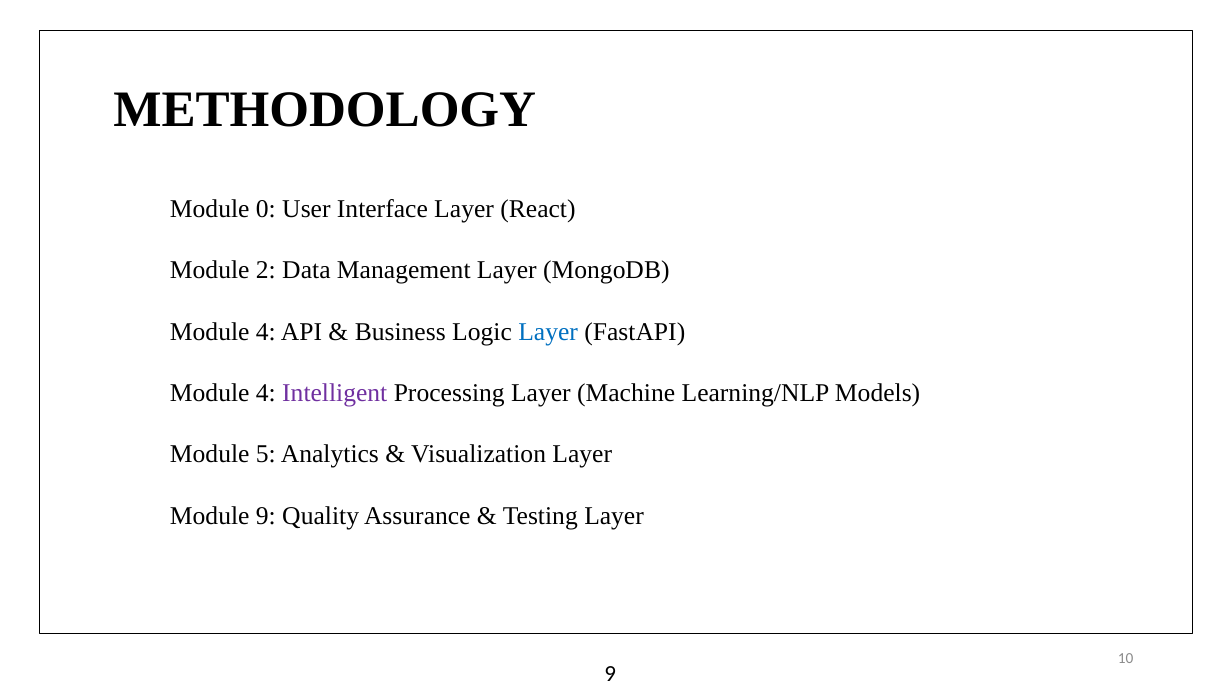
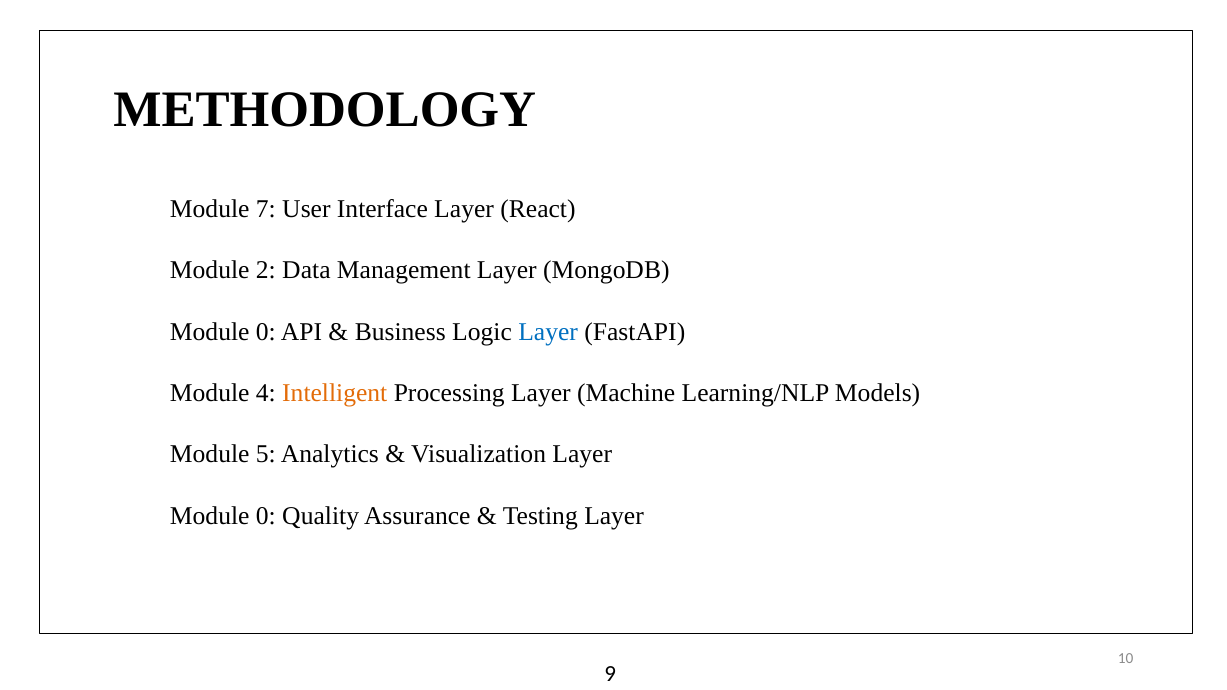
0: 0 -> 7
4 at (266, 332): 4 -> 0
Intelligent colour: purple -> orange
9 at (266, 516): 9 -> 0
